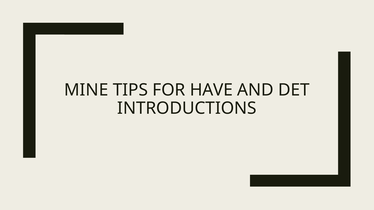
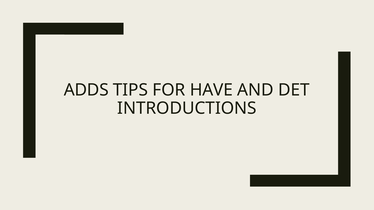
MINE: MINE -> ADDS
